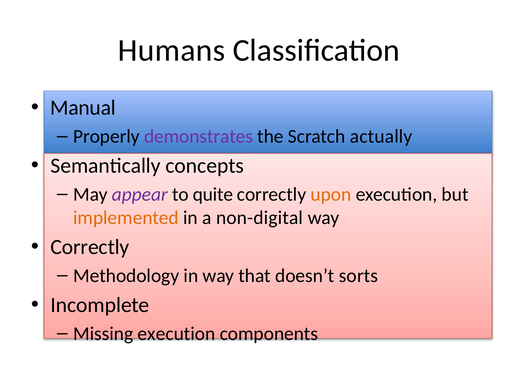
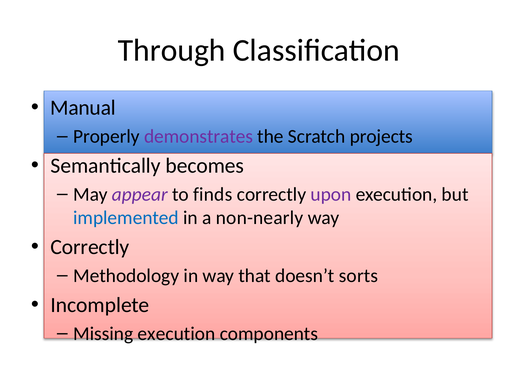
Humans: Humans -> Through
actually: actually -> projects
concepts: concepts -> becomes
quite: quite -> finds
upon colour: orange -> purple
implemented colour: orange -> blue
non-digital: non-digital -> non-nearly
